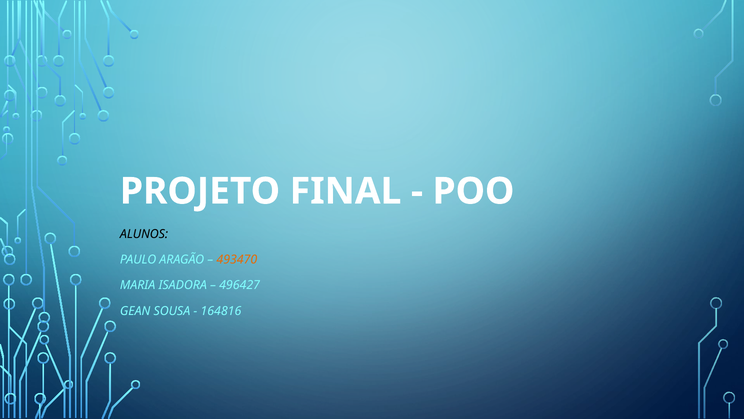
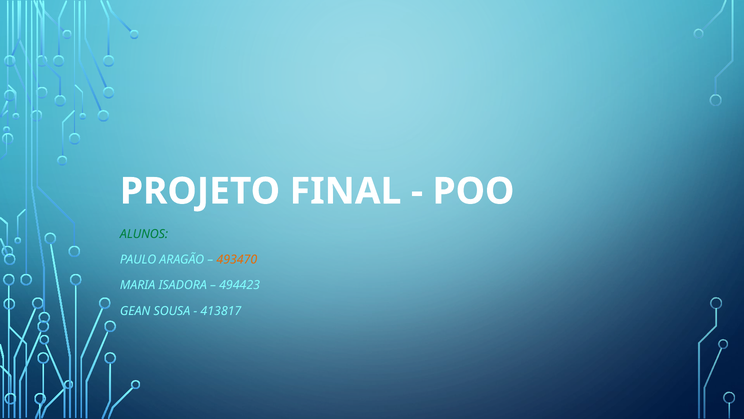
ALUNOS colour: black -> green
496427: 496427 -> 494423
164816: 164816 -> 413817
